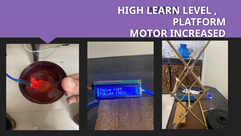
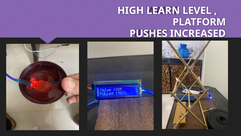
MOTOR: MOTOR -> PUSHES
